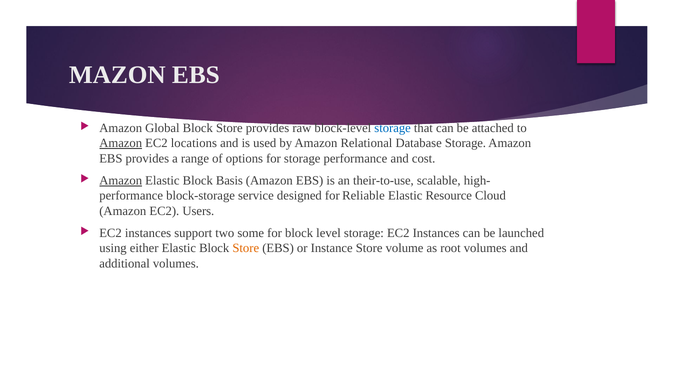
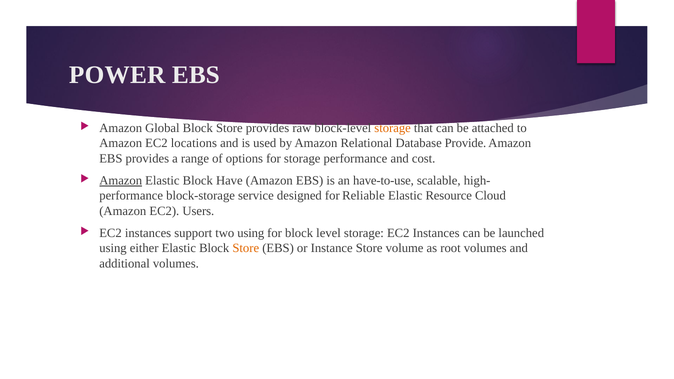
MAZON: MAZON -> POWER
storage at (393, 128) colour: blue -> orange
Amazon at (121, 143) underline: present -> none
Database Storage: Storage -> Provide
Basis: Basis -> Have
their-to-use: their-to-use -> have-to-use
two some: some -> using
